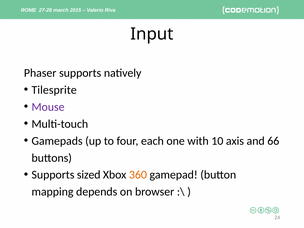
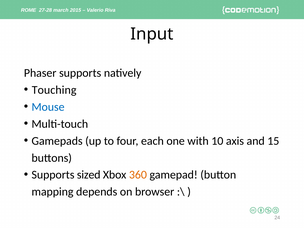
Tilesprite: Tilesprite -> Touching
Mouse colour: purple -> blue
66: 66 -> 15
